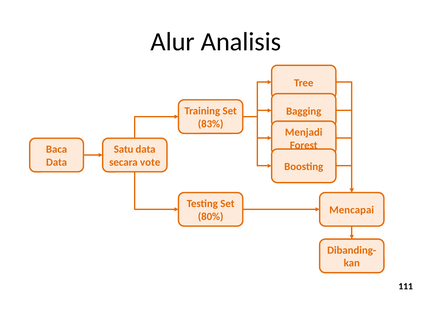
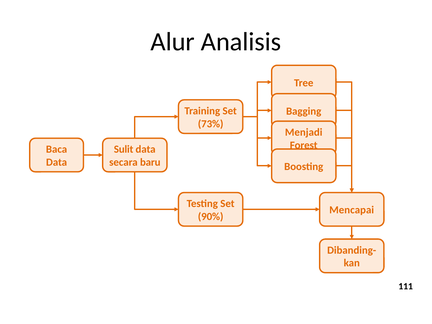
83%: 83% -> 73%
Satu: Satu -> Sulit
vote: vote -> baru
80%: 80% -> 90%
